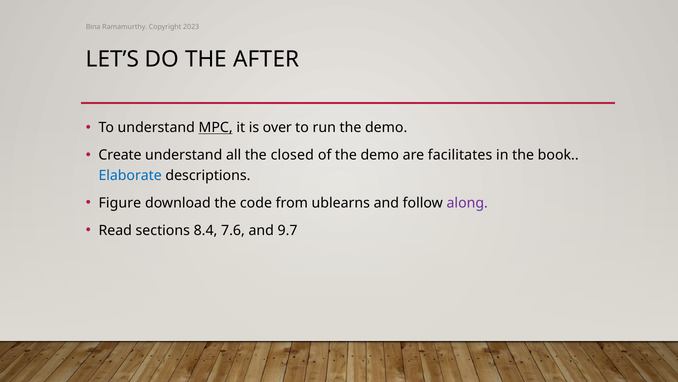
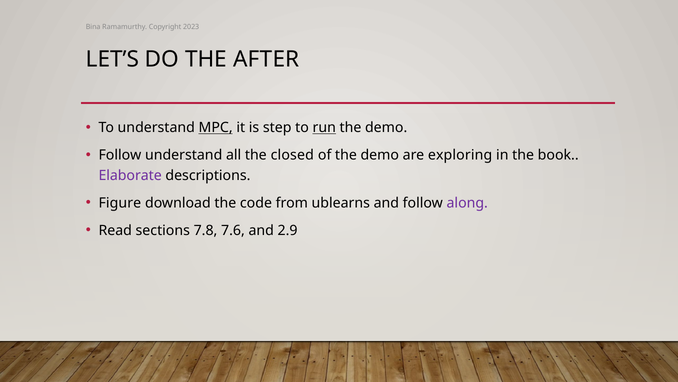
over: over -> step
run underline: none -> present
Create at (120, 155): Create -> Follow
facilitates: facilitates -> exploring
Elaborate colour: blue -> purple
8.4: 8.4 -> 7.8
9.7: 9.7 -> 2.9
